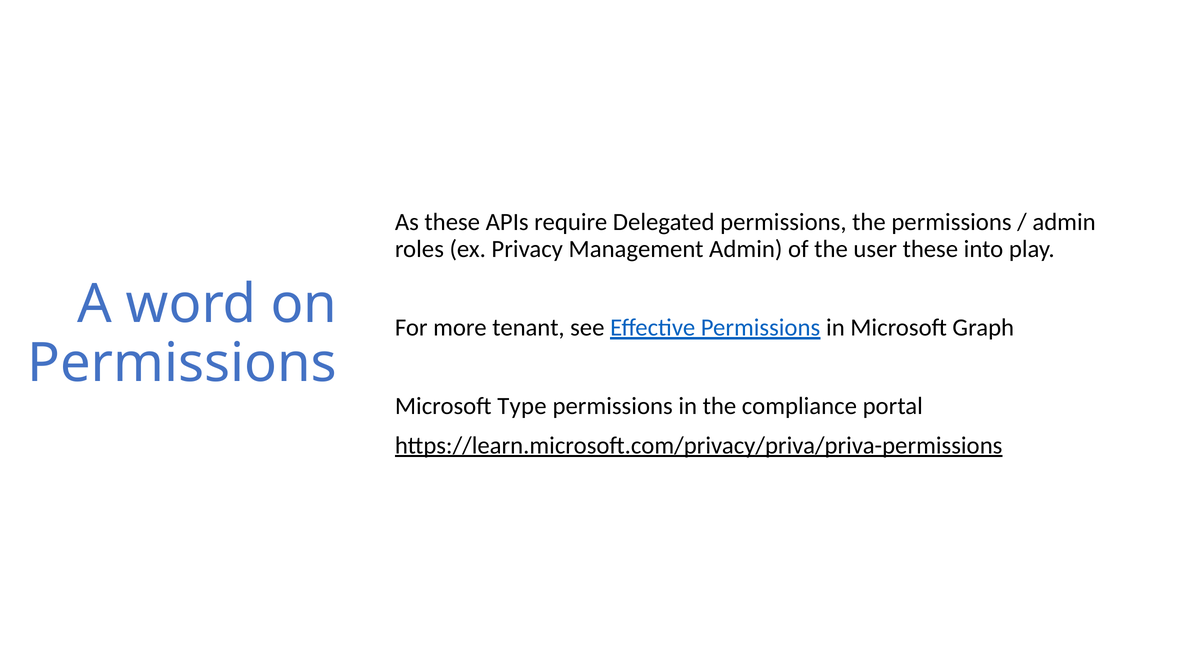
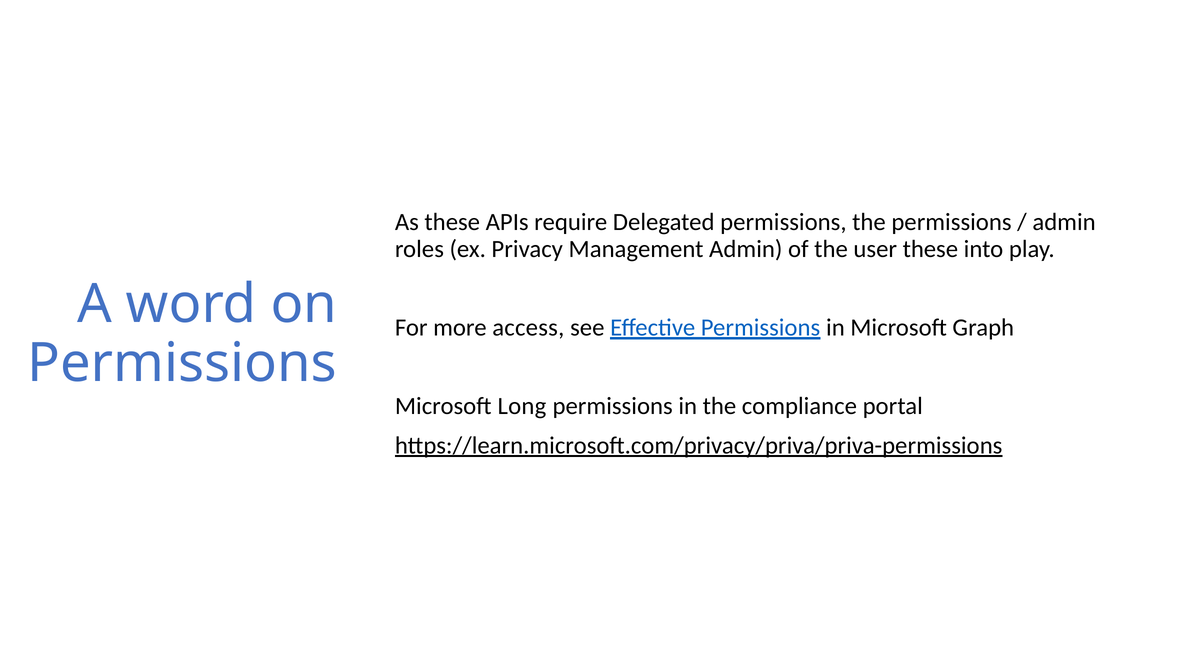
tenant: tenant -> access
Type: Type -> Long
